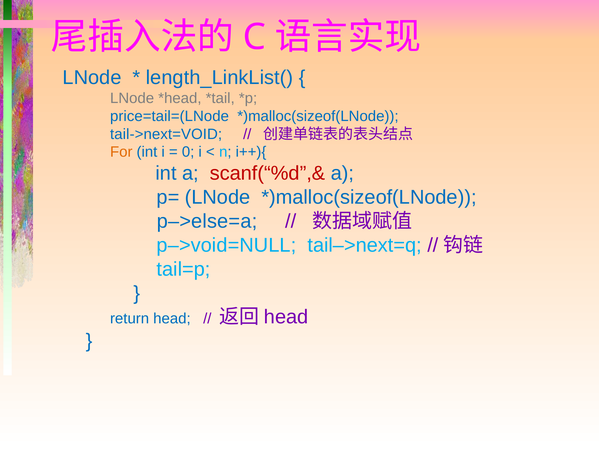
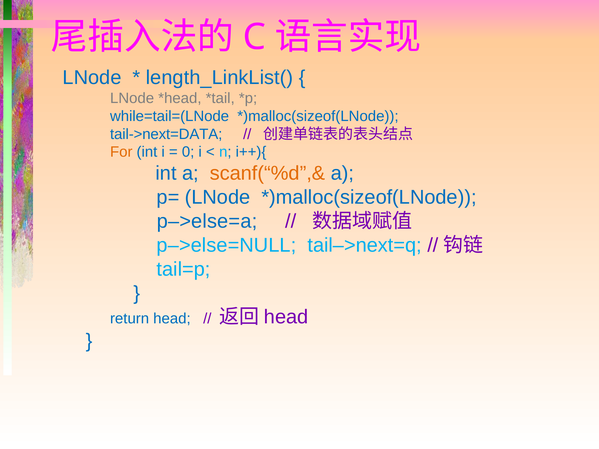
price=tail=(LNode: price=tail=(LNode -> while=tail=(LNode
tail->next=VOID: tail->next=VOID -> tail->next=DATA
scanf(“%d”,& colour: red -> orange
p–>void=NULL: p–>void=NULL -> p–>else=NULL
